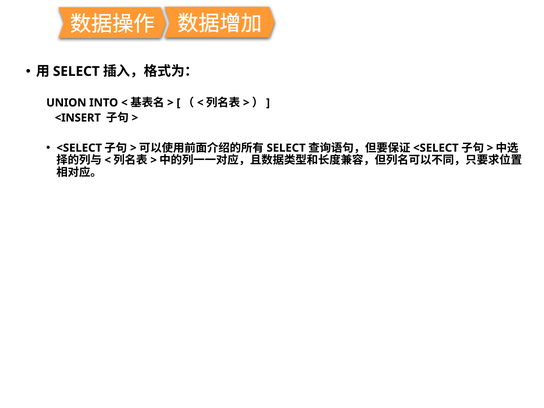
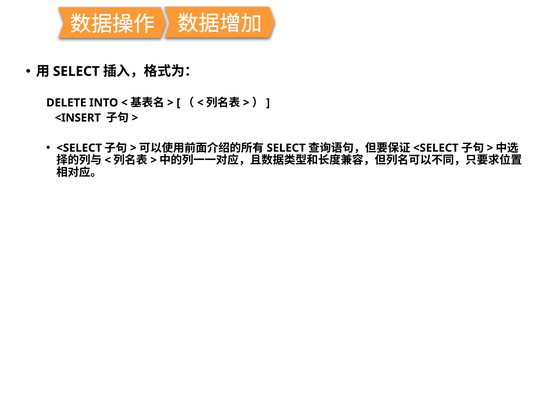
UNION: UNION -> DELETE
